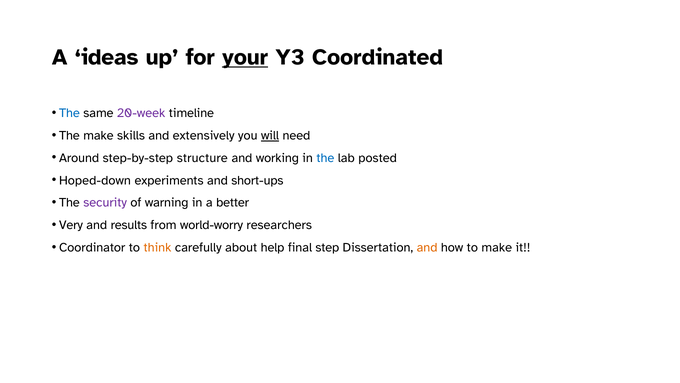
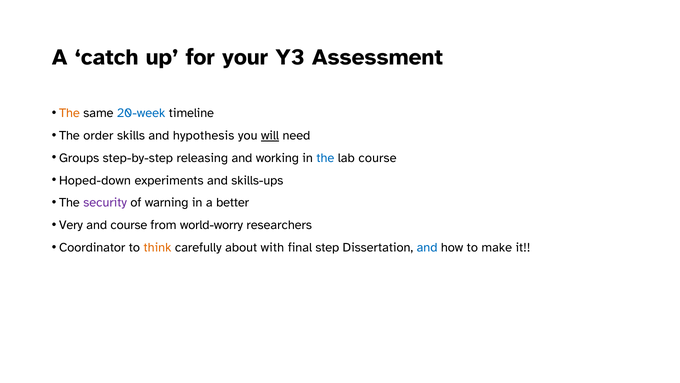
ideas: ideas -> catch
your underline: present -> none
Coordinated: Coordinated -> Assessment
The at (69, 113) colour: blue -> orange
20-week colour: purple -> blue
The make: make -> order
extensively: extensively -> hypothesis
Around: Around -> Groups
structure: structure -> releasing
lab posted: posted -> course
short-ups: short-ups -> skills-ups
and results: results -> course
help: help -> with
and at (427, 247) colour: orange -> blue
